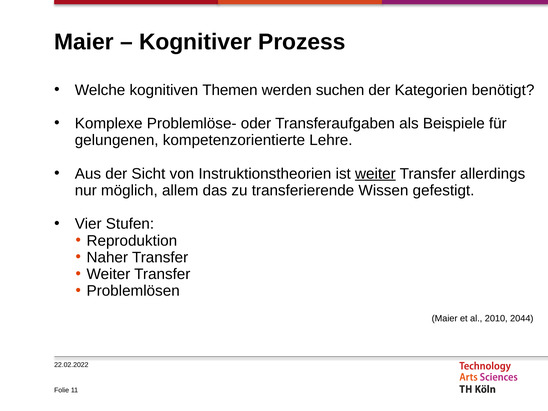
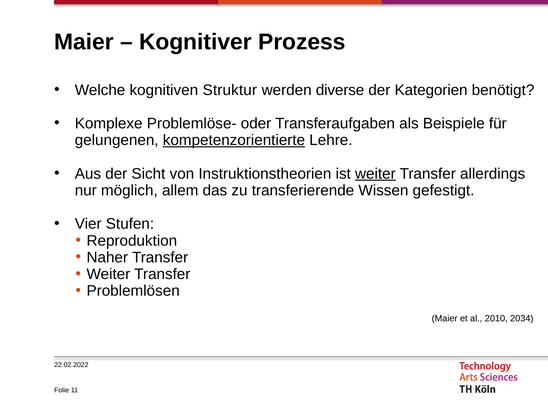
Themen: Themen -> Struktur
suchen: suchen -> diverse
kompetenzorientierte underline: none -> present
2044: 2044 -> 2034
